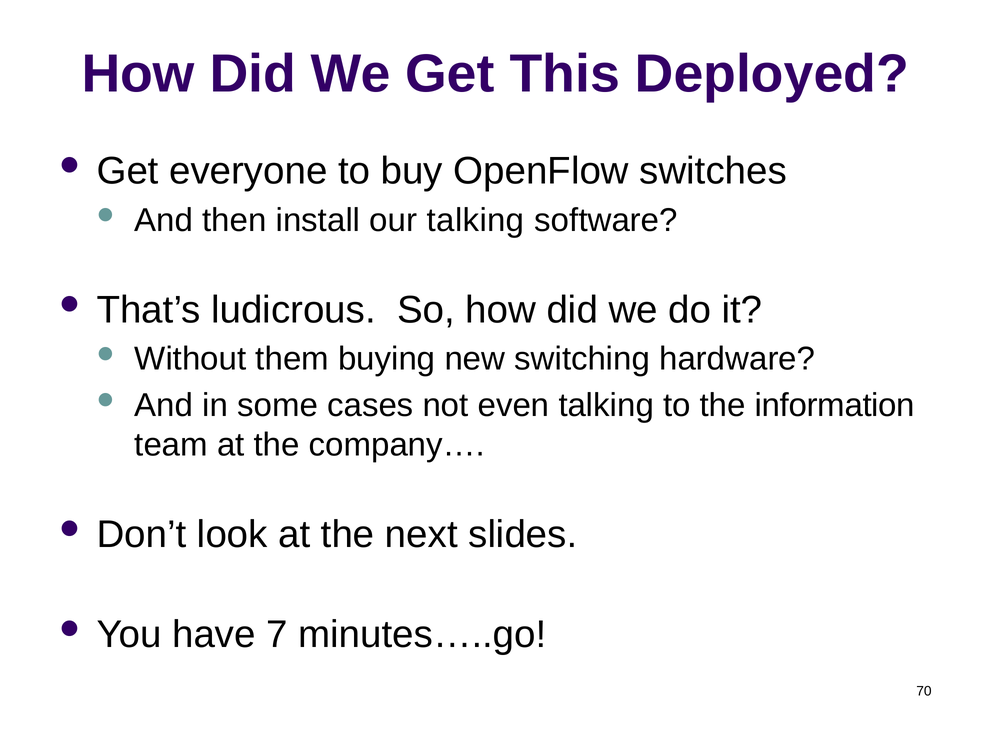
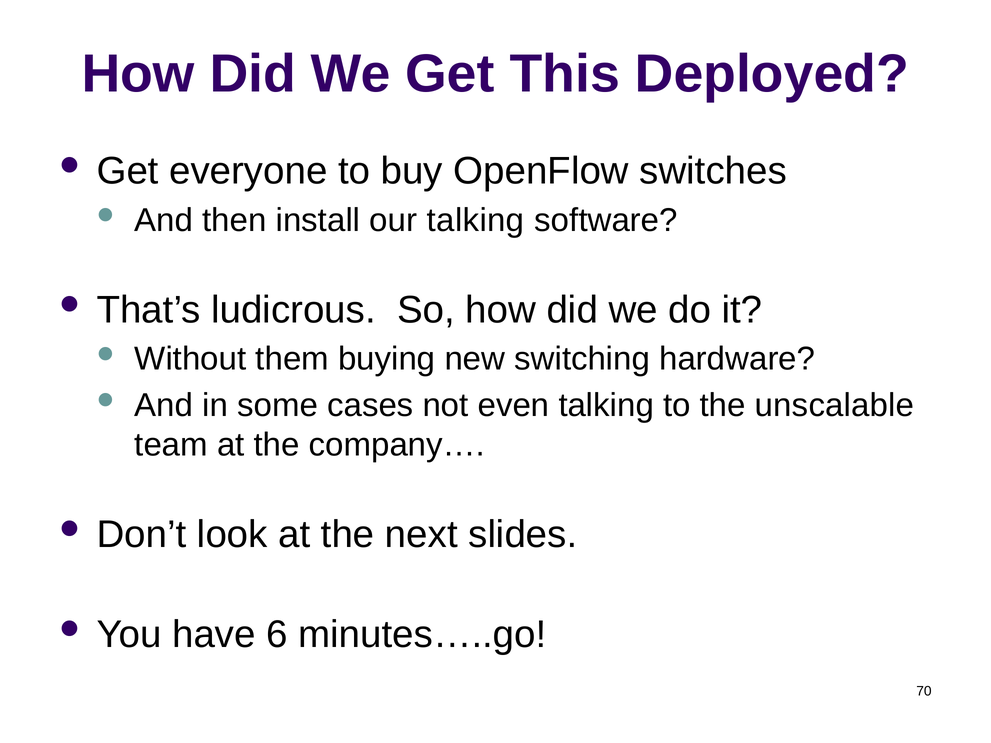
information: information -> unscalable
7: 7 -> 6
